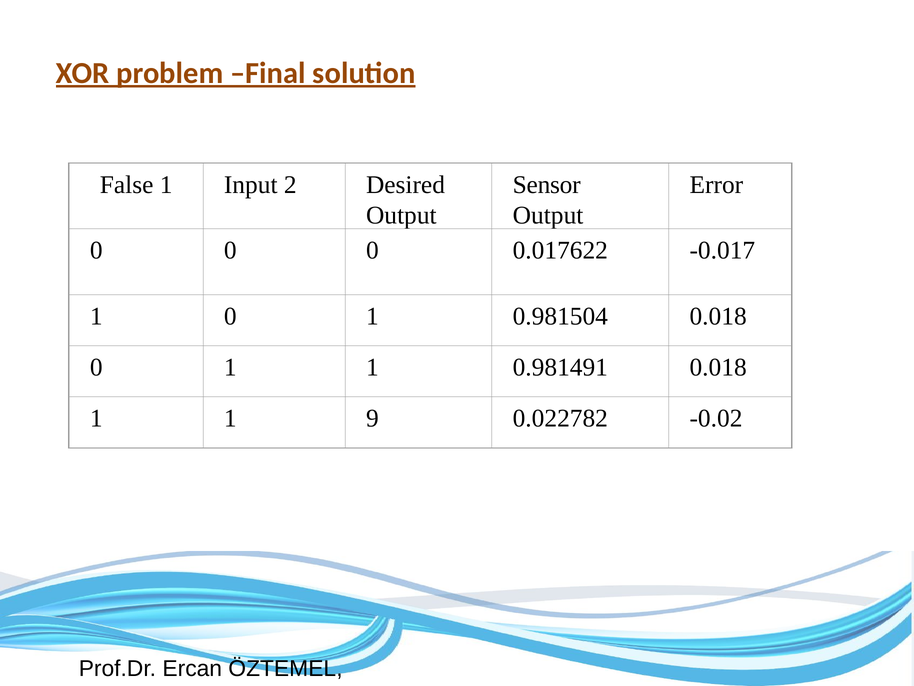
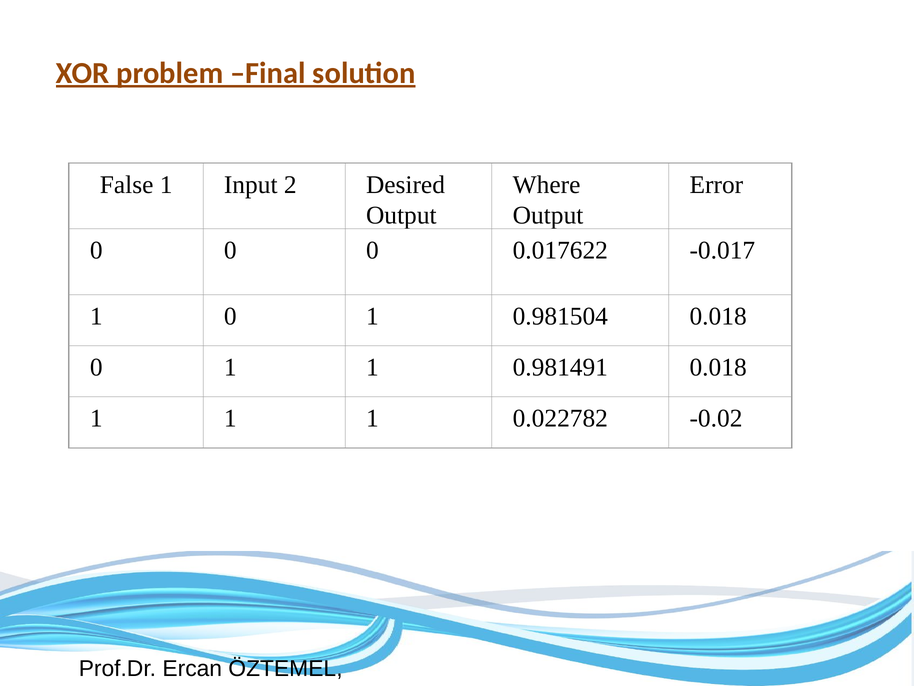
Sensor: Sensor -> Where
1 1 9: 9 -> 1
